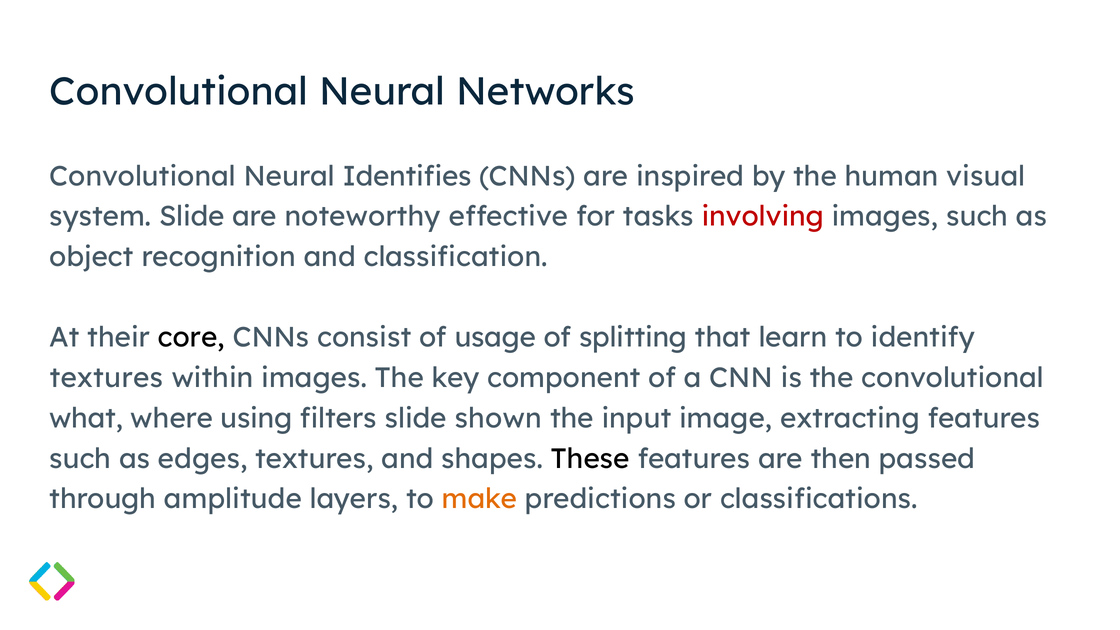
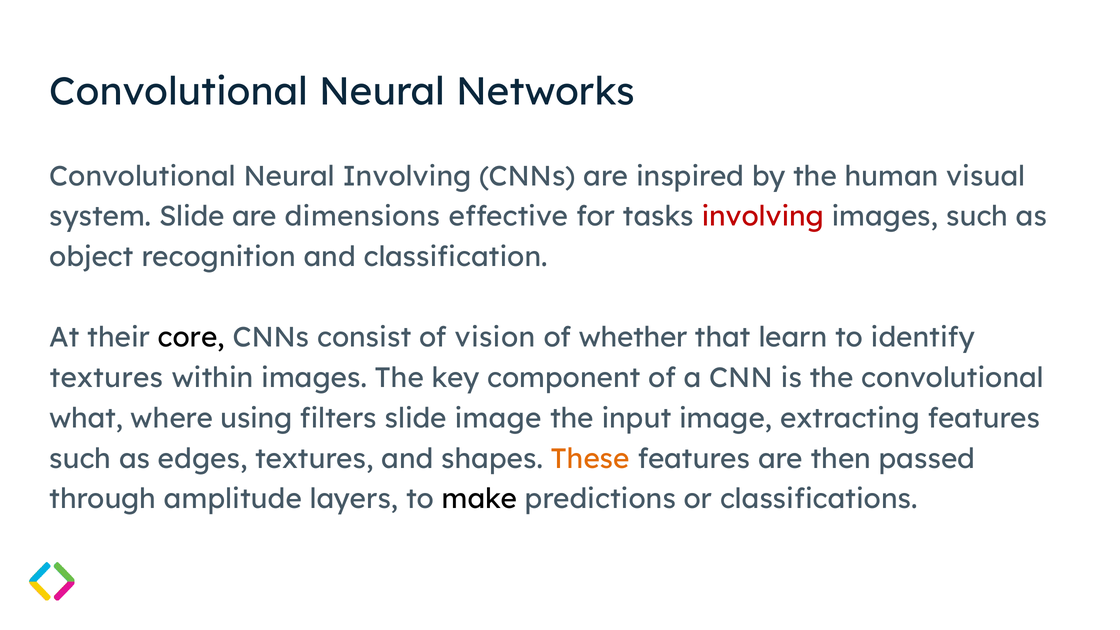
Neural Identifies: Identifies -> Involving
noteworthy: noteworthy -> dimensions
usage: usage -> vision
splitting: splitting -> whether
slide shown: shown -> image
These colour: black -> orange
make colour: orange -> black
